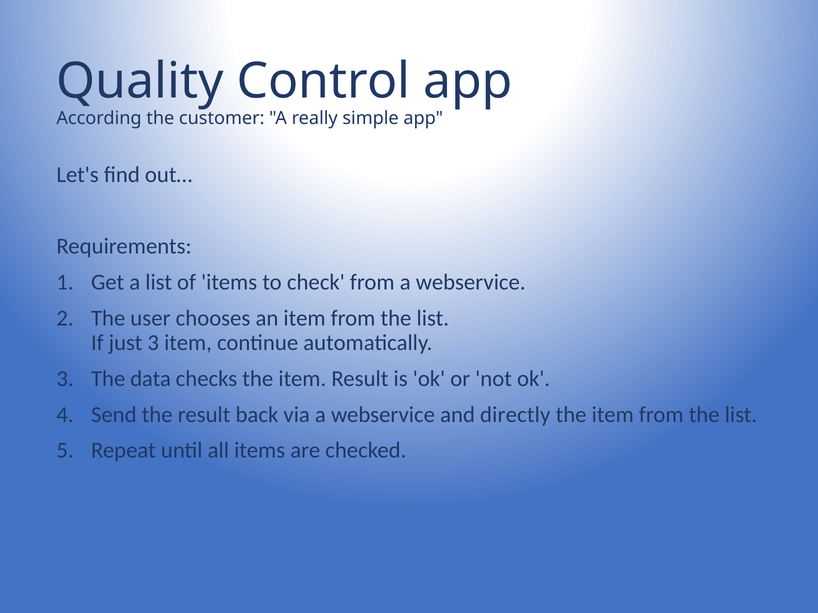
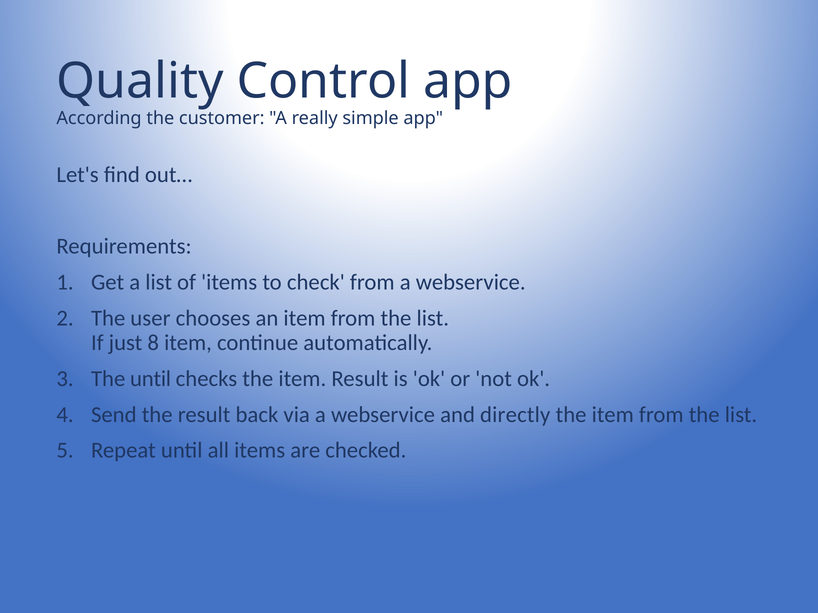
just 3: 3 -> 8
The data: data -> until
